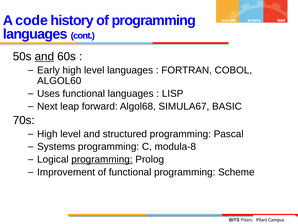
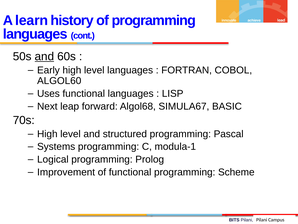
code: code -> learn
modula-8: modula-8 -> modula-1
programming at (102, 159) underline: present -> none
